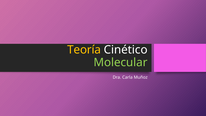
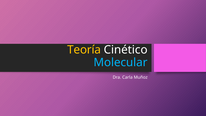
Molecular colour: light green -> light blue
